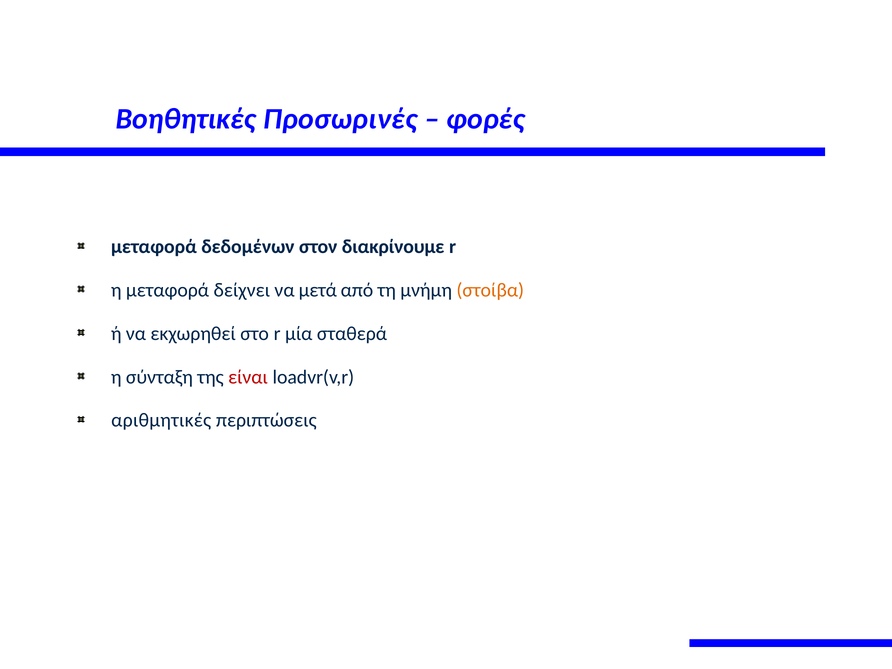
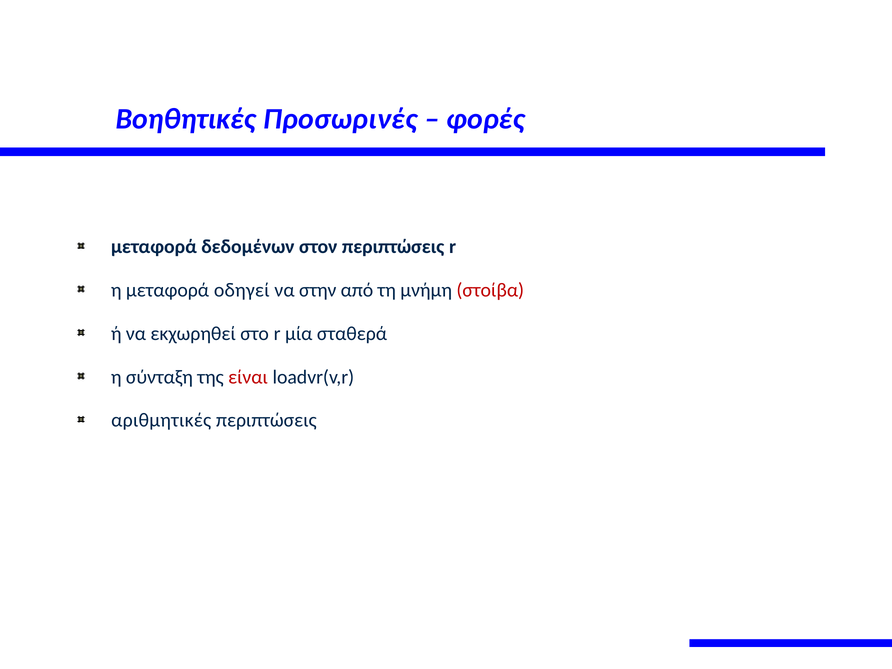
στον διακρίνουμε: διακρίνουμε -> περιπτώσεις
δείχνει: δείχνει -> οδηγεί
μετά: μετά -> στην
στοίβα colour: orange -> red
